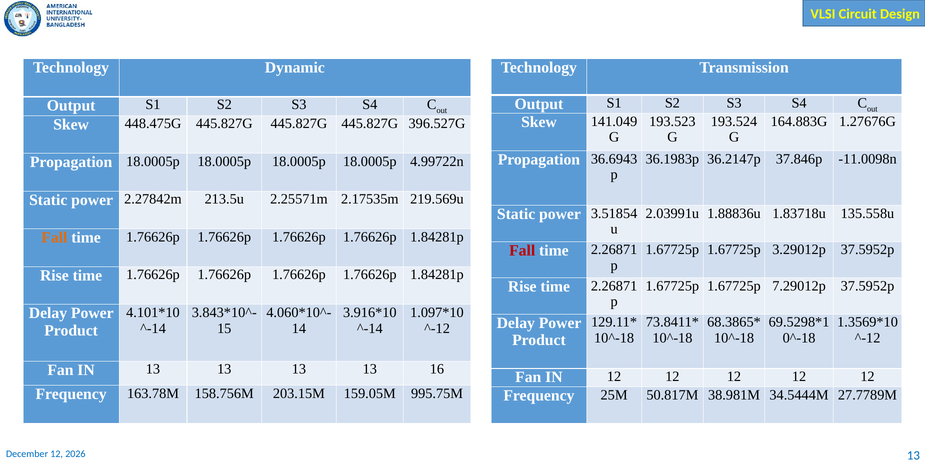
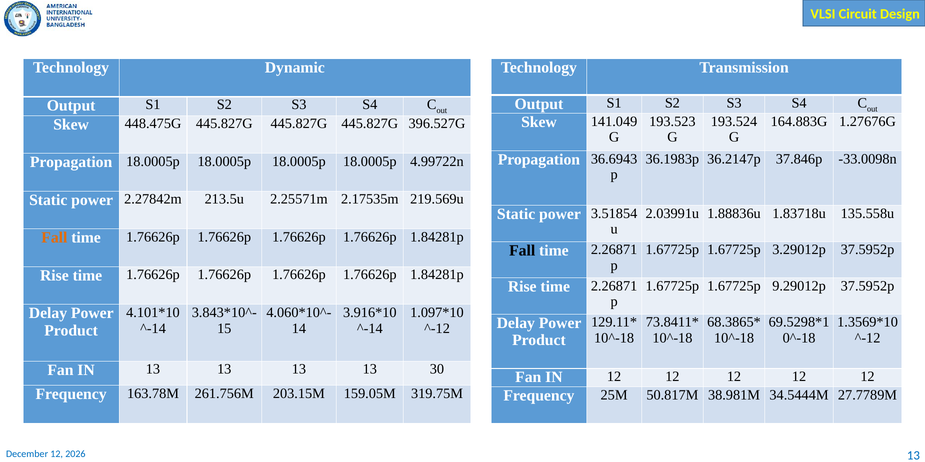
-11.0098n: -11.0098n -> -33.0098n
Fall at (522, 251) colour: red -> black
7.29012p: 7.29012p -> 9.29012p
16: 16 -> 30
158.756M: 158.756M -> 261.756M
995.75M: 995.75M -> 319.75M
